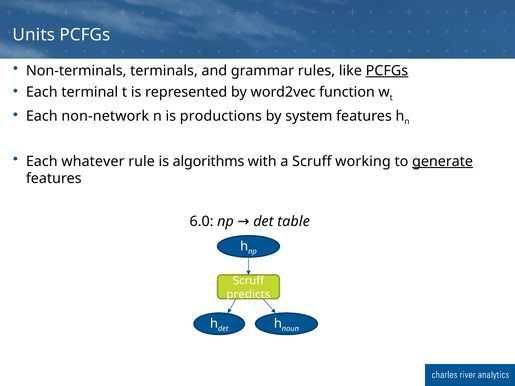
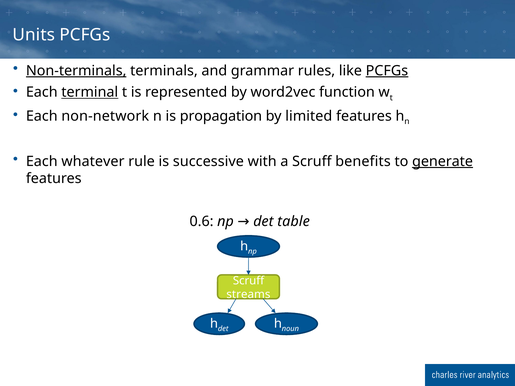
Non-terminals underline: none -> present
terminal underline: none -> present
productions: productions -> propagation
system: system -> limited
algorithms: algorithms -> successive
working: working -> benefits
6.0: 6.0 -> 0.6
predicts: predicts -> streams
